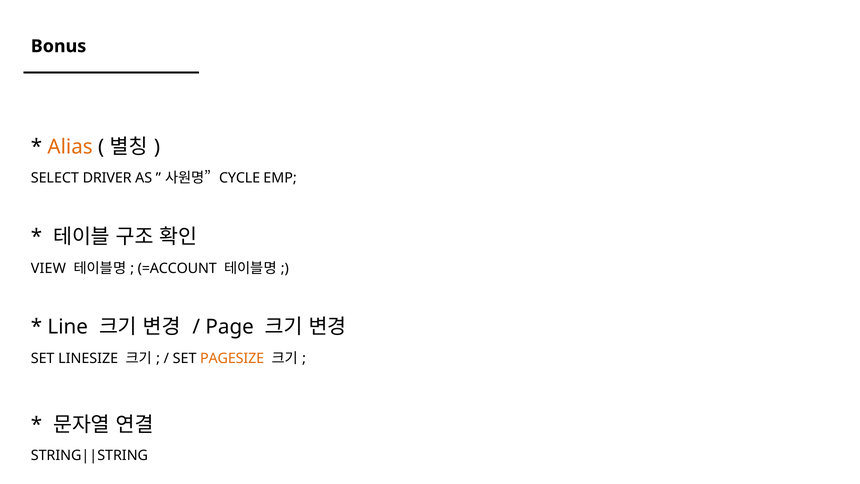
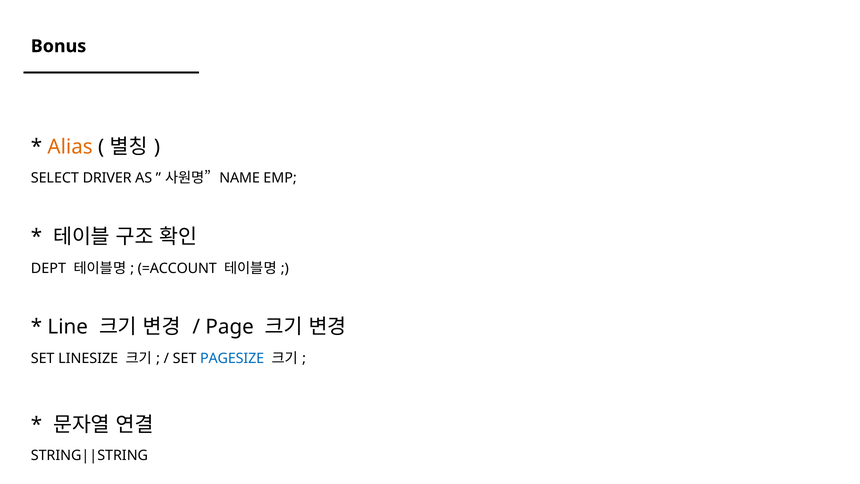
CYCLE: CYCLE -> NAME
VIEW: VIEW -> DEPT
PAGESIZE colour: orange -> blue
